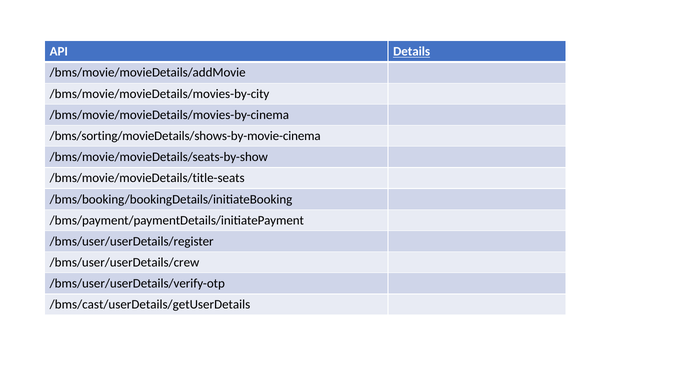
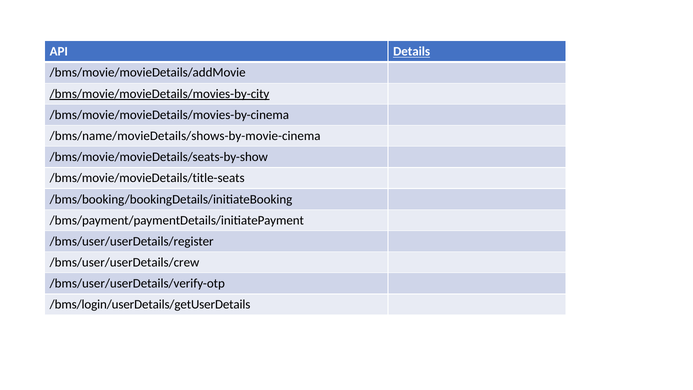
/bms/movie/movieDetails/movies-by-city underline: none -> present
/bms/sorting/movieDetails/shows-by-movie-cinema: /bms/sorting/movieDetails/shows-by-movie-cinema -> /bms/name/movieDetails/shows-by-movie-cinema
/bms/cast/userDetails/getUserDetails: /bms/cast/userDetails/getUserDetails -> /bms/login/userDetails/getUserDetails
